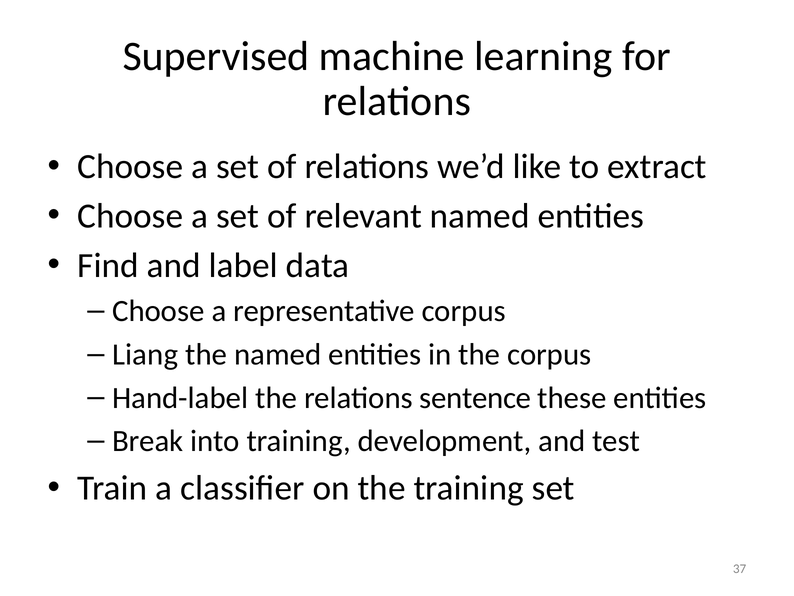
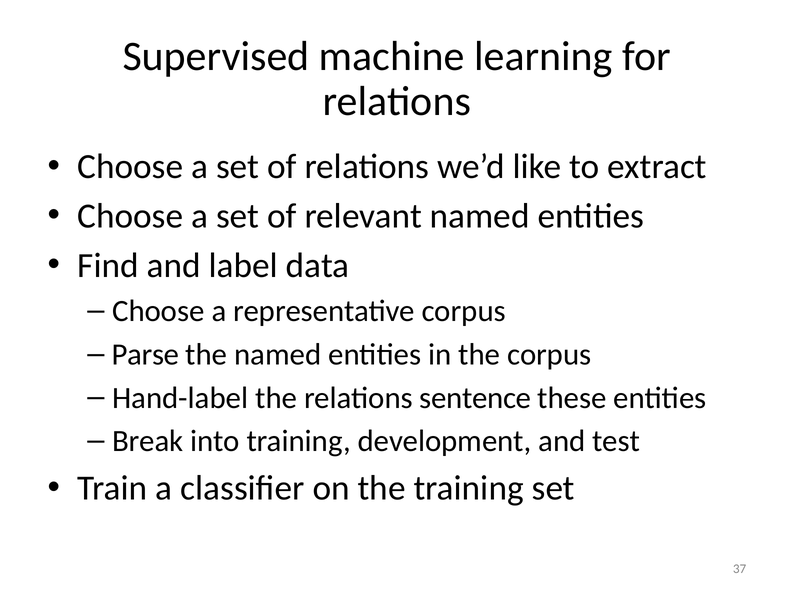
Liang: Liang -> Parse
